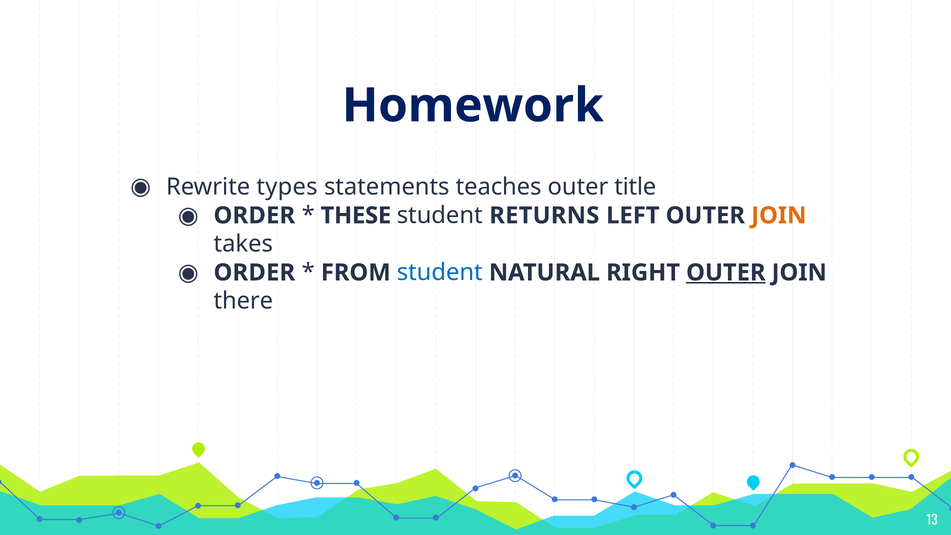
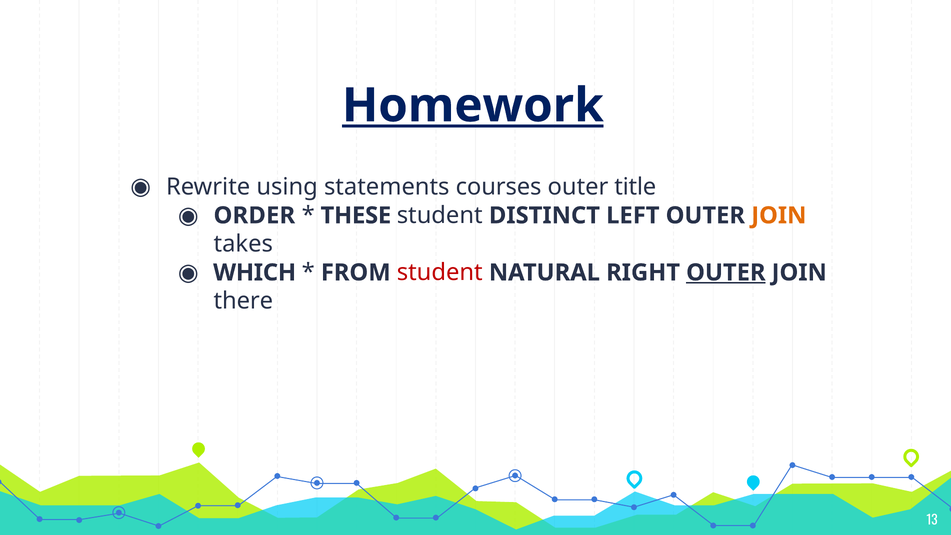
Homework underline: none -> present
types: types -> using
teaches: teaches -> courses
RETURNS: RETURNS -> DISTINCT
ORDER at (254, 273): ORDER -> WHICH
student at (440, 273) colour: blue -> red
